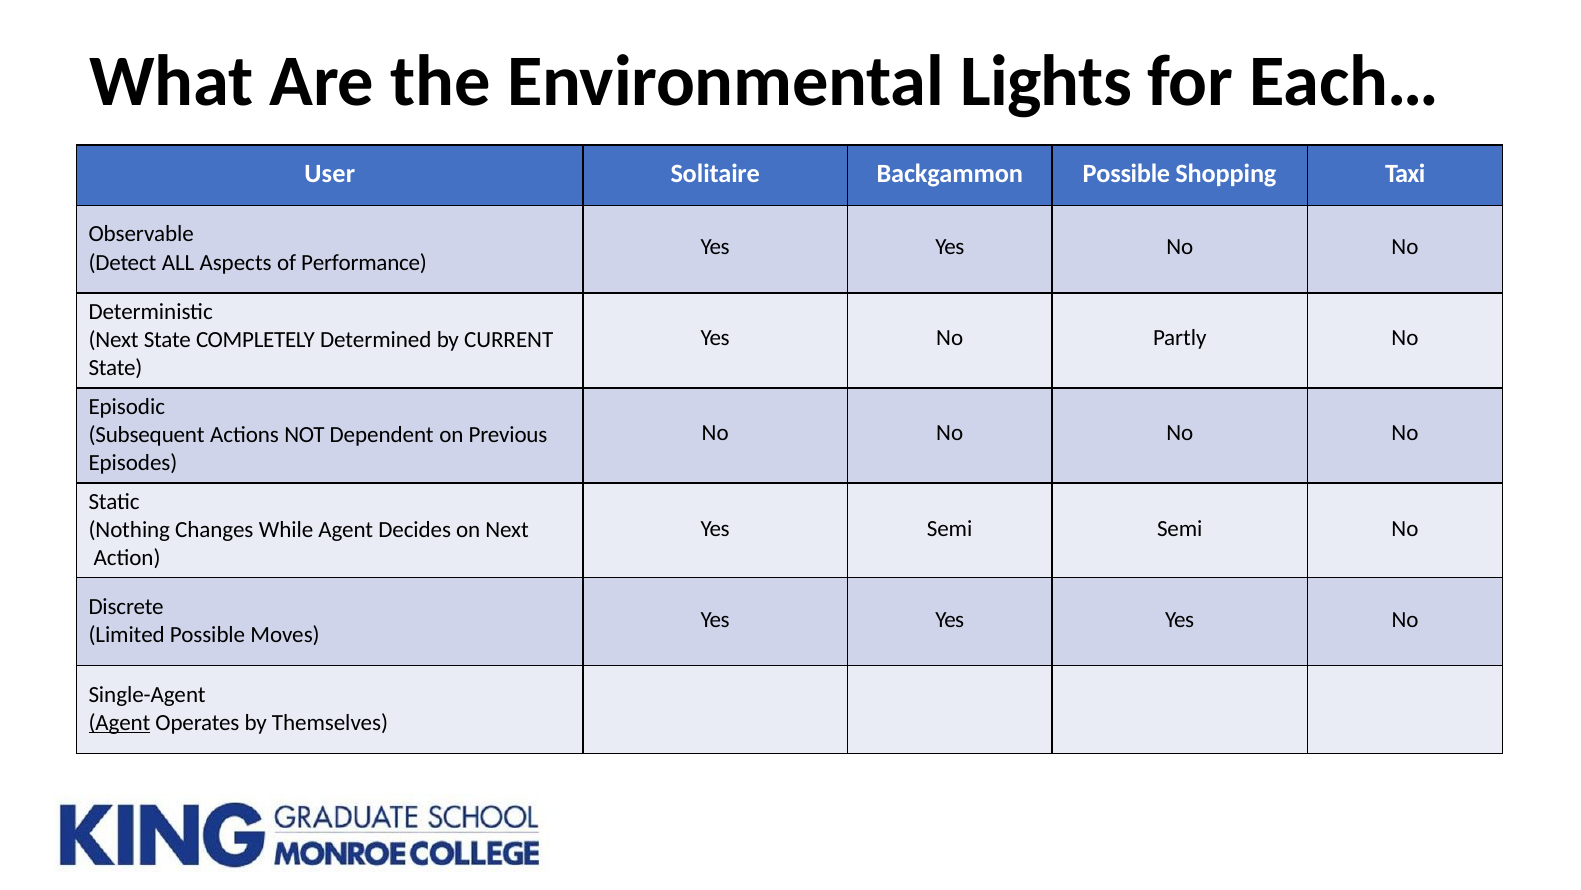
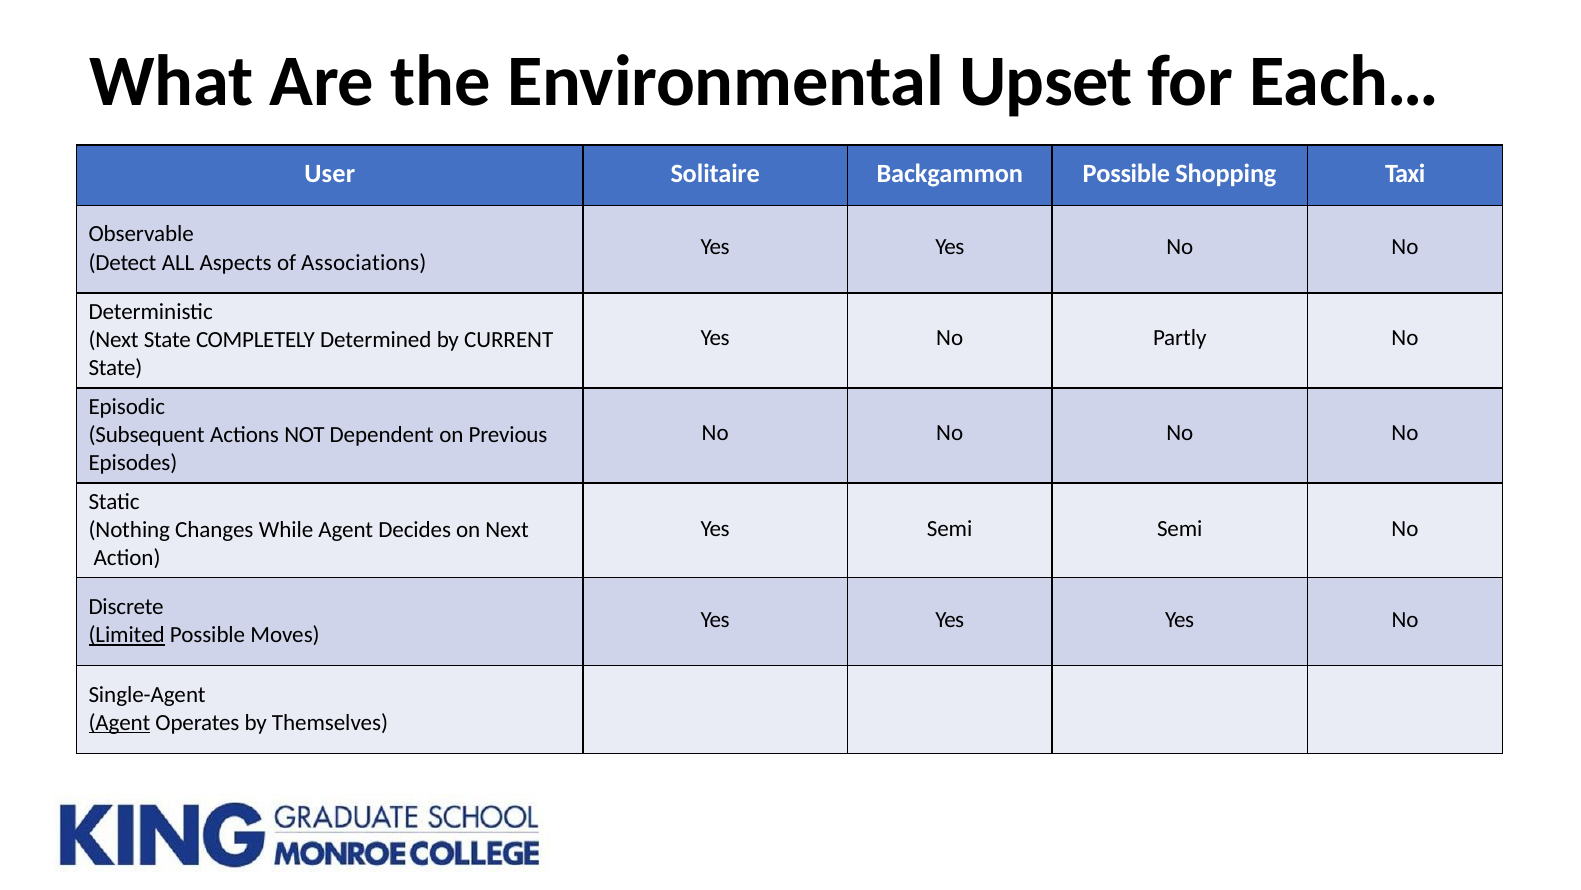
Lights: Lights -> Upset
Performance: Performance -> Associations
Limited underline: none -> present
